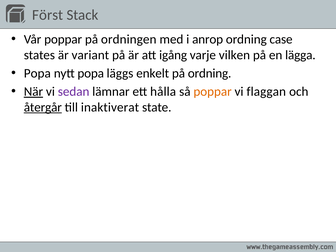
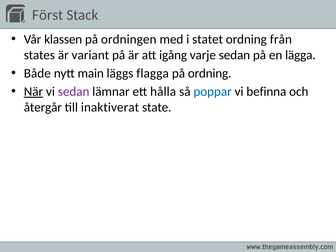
Vår poppar: poppar -> klassen
anrop: anrop -> statet
case: case -> från
varje vilken: vilken -> sedan
Popa at (37, 73): Popa -> Både
nytt popa: popa -> main
enkelt: enkelt -> flagga
poppar at (213, 92) colour: orange -> blue
flaggan: flaggan -> befinna
återgår underline: present -> none
